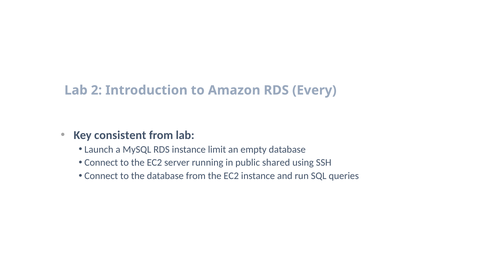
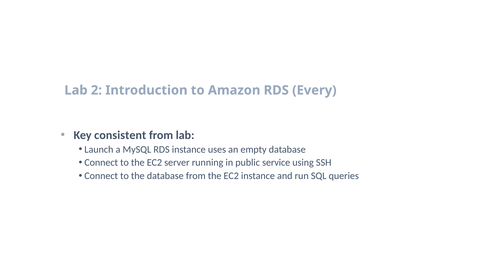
limit: limit -> uses
shared: shared -> service
